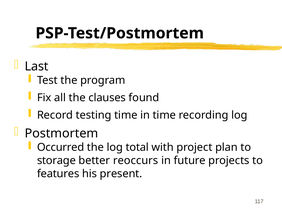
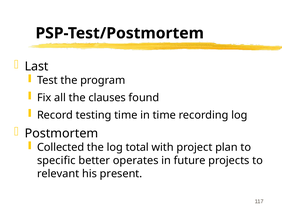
Occurred: Occurred -> Collected
storage: storage -> specific
reoccurs: reoccurs -> operates
features: features -> relevant
